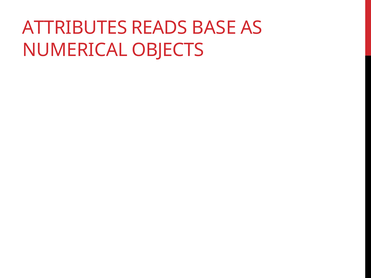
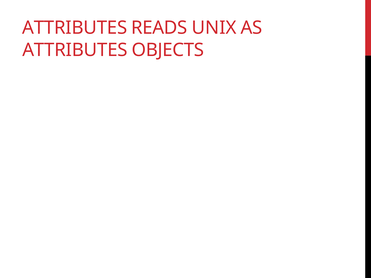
BASE: BASE -> UNIX
NUMERICAL at (75, 50): NUMERICAL -> ATTRIBUTES
